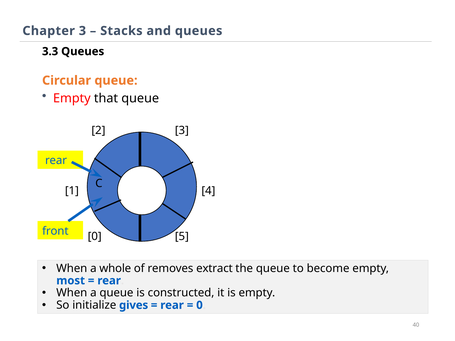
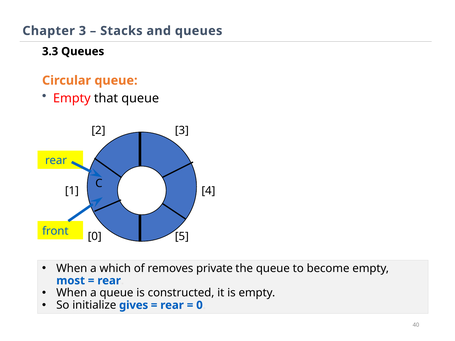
whole: whole -> which
extract: extract -> private
